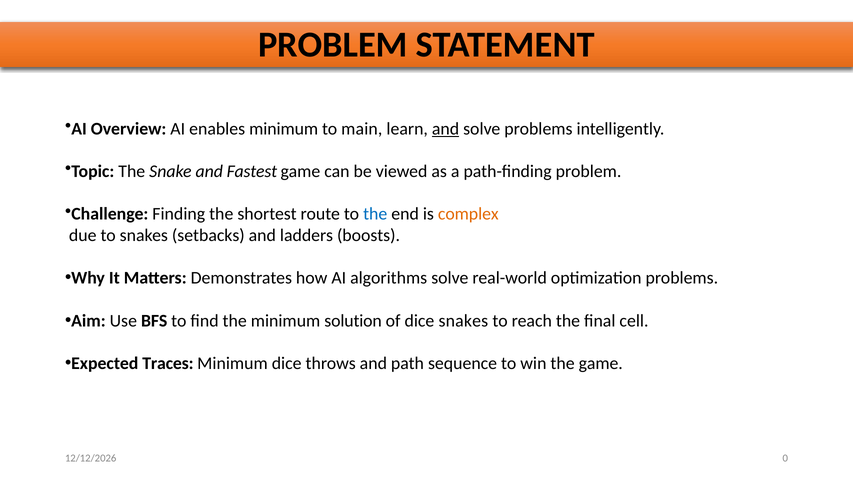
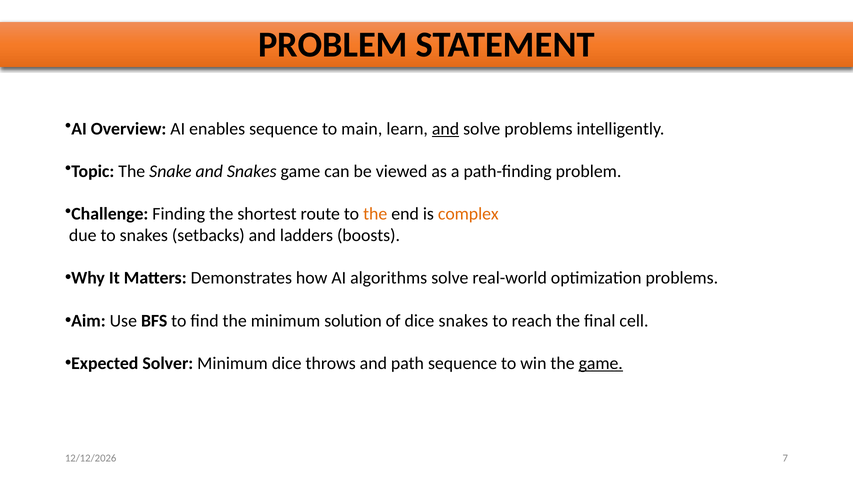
enables minimum: minimum -> sequence
and Fastest: Fastest -> Snakes
the at (375, 214) colour: blue -> orange
Traces: Traces -> Solver
game at (601, 363) underline: none -> present
0: 0 -> 7
